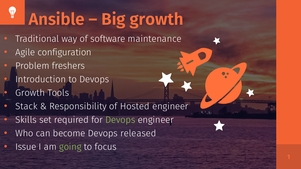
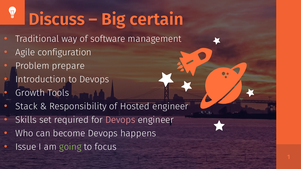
Ansible: Ansible -> Discuss
Big growth: growth -> certain
maintenance: maintenance -> management
freshers: freshers -> prepare
Devops at (120, 120) colour: light green -> pink
released: released -> happens
